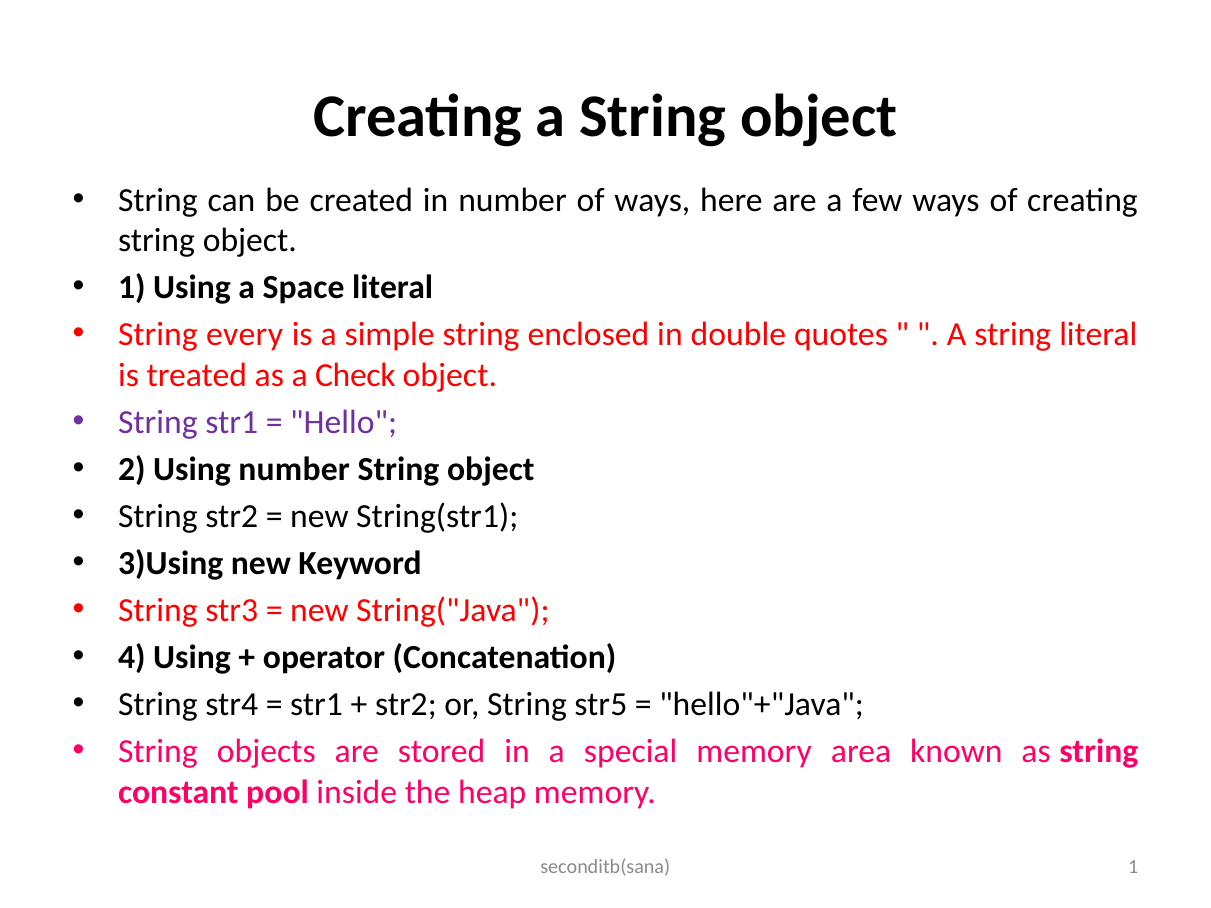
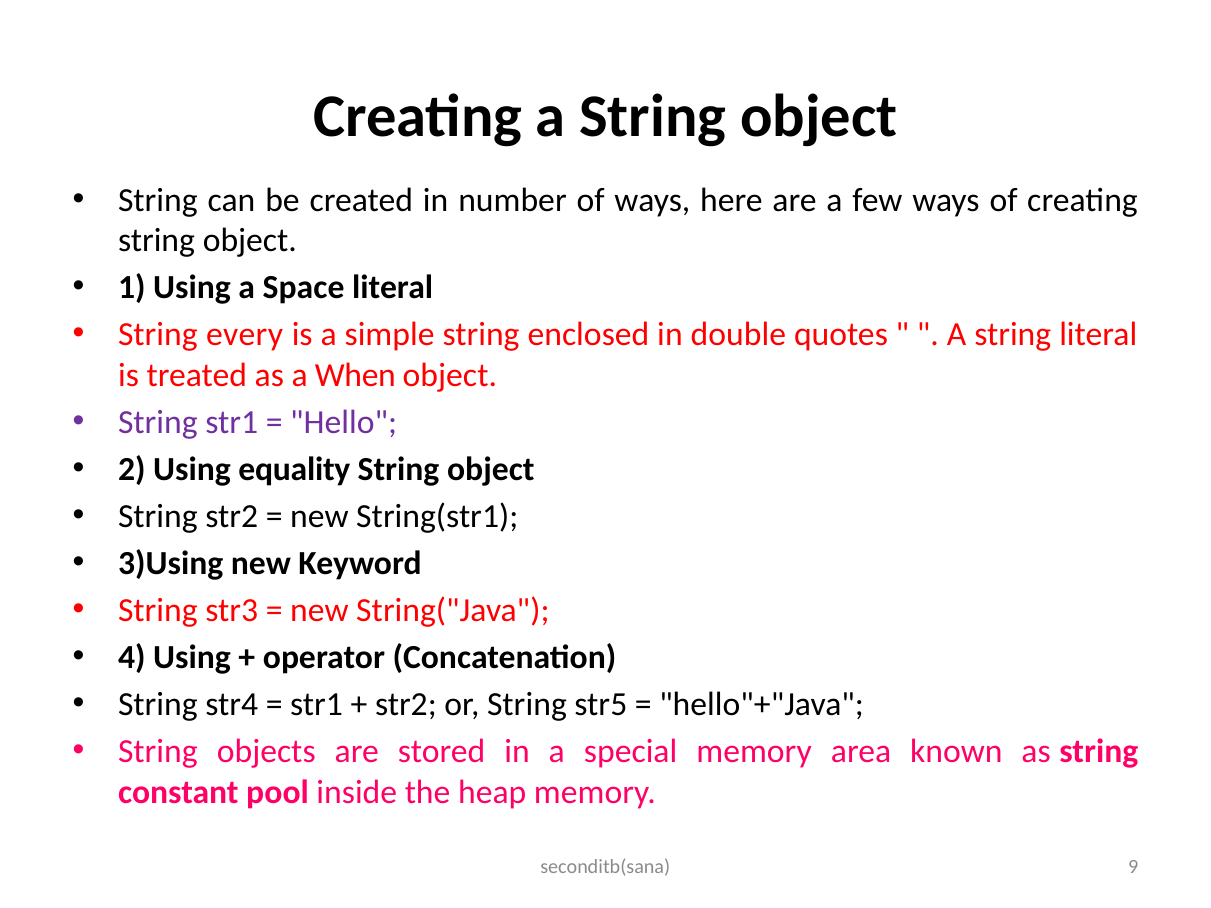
Check: Check -> When
Using number: number -> equality
seconditb(sana 1: 1 -> 9
